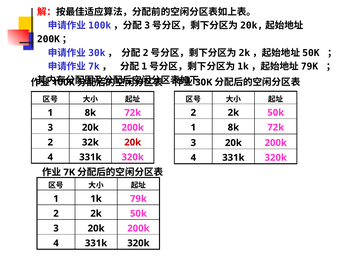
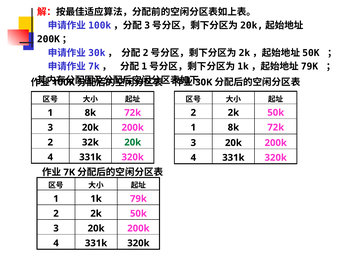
20k at (133, 143) colour: red -> green
